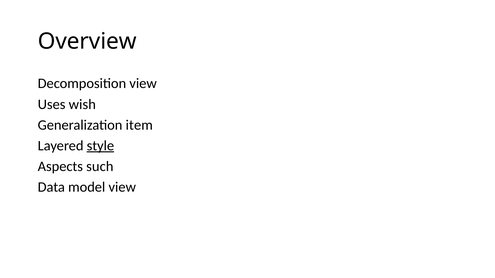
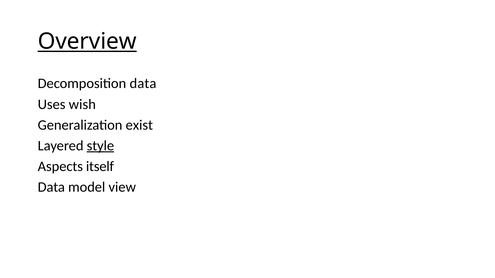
Overview underline: none -> present
Decomposition view: view -> data
item: item -> exist
such: such -> itself
